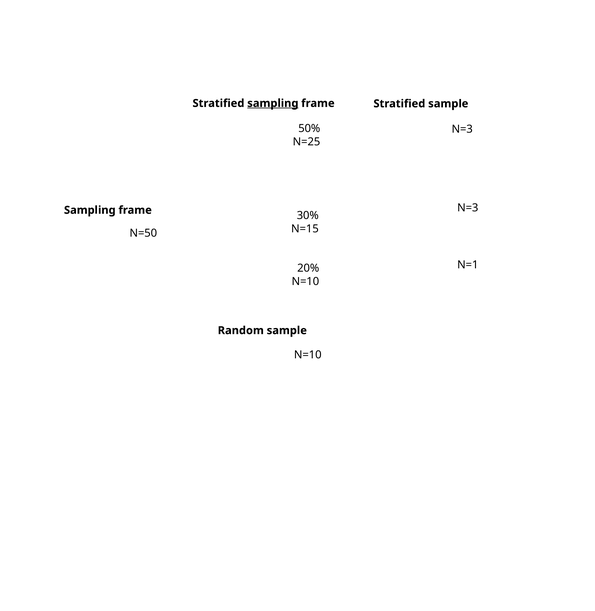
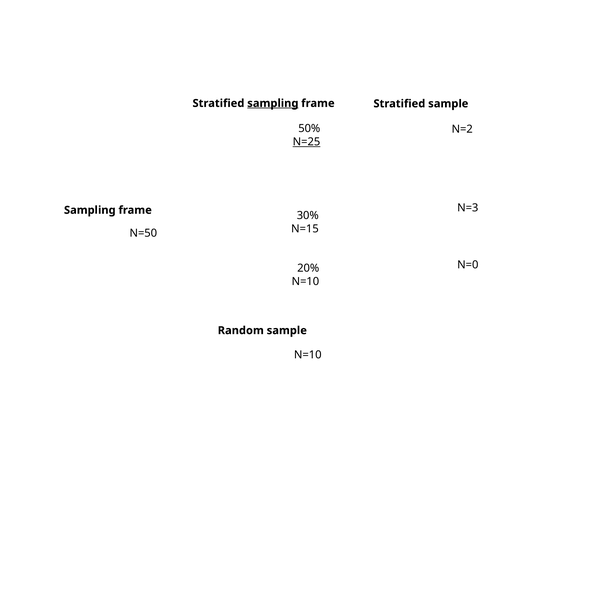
N=3 at (462, 129): N=3 -> N=2
N=25 underline: none -> present
N=1: N=1 -> N=0
